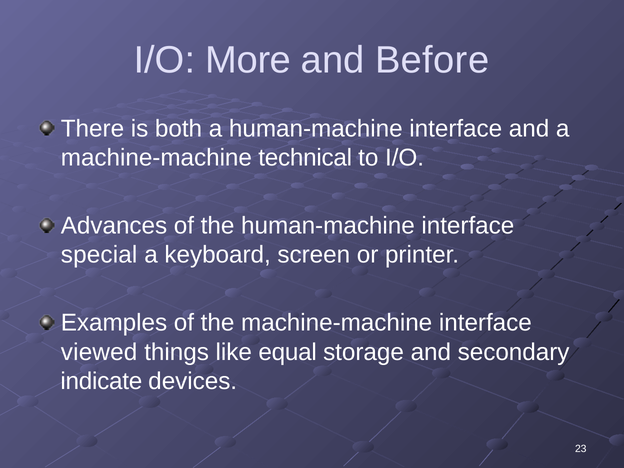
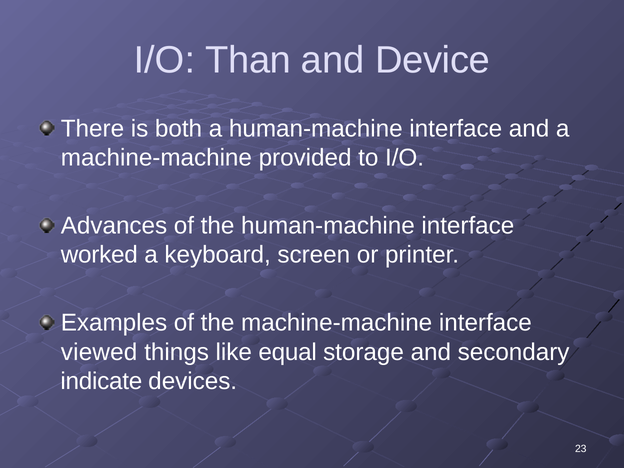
More: More -> Than
Before: Before -> Device
technical: technical -> provided
special: special -> worked
